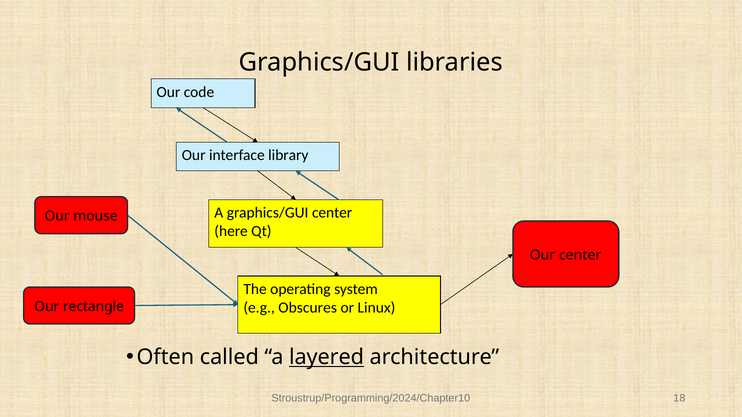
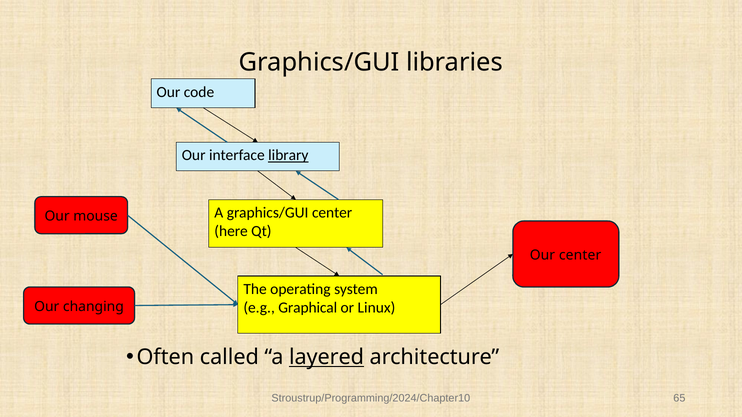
library underline: none -> present
Obscures: Obscures -> Graphical
rectangle: rectangle -> changing
18: 18 -> 65
